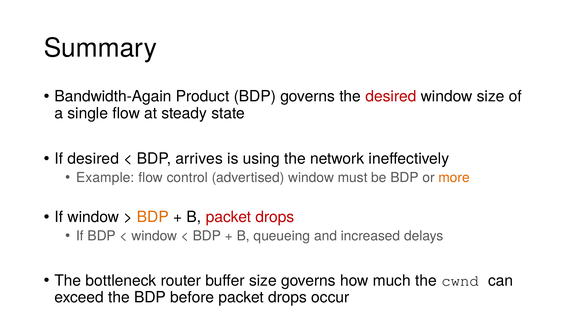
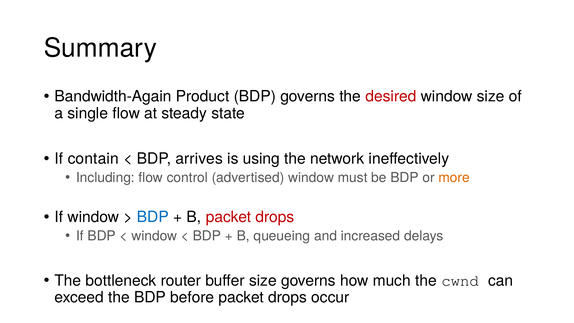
If desired: desired -> contain
Example: Example -> Including
BDP at (153, 217) colour: orange -> blue
